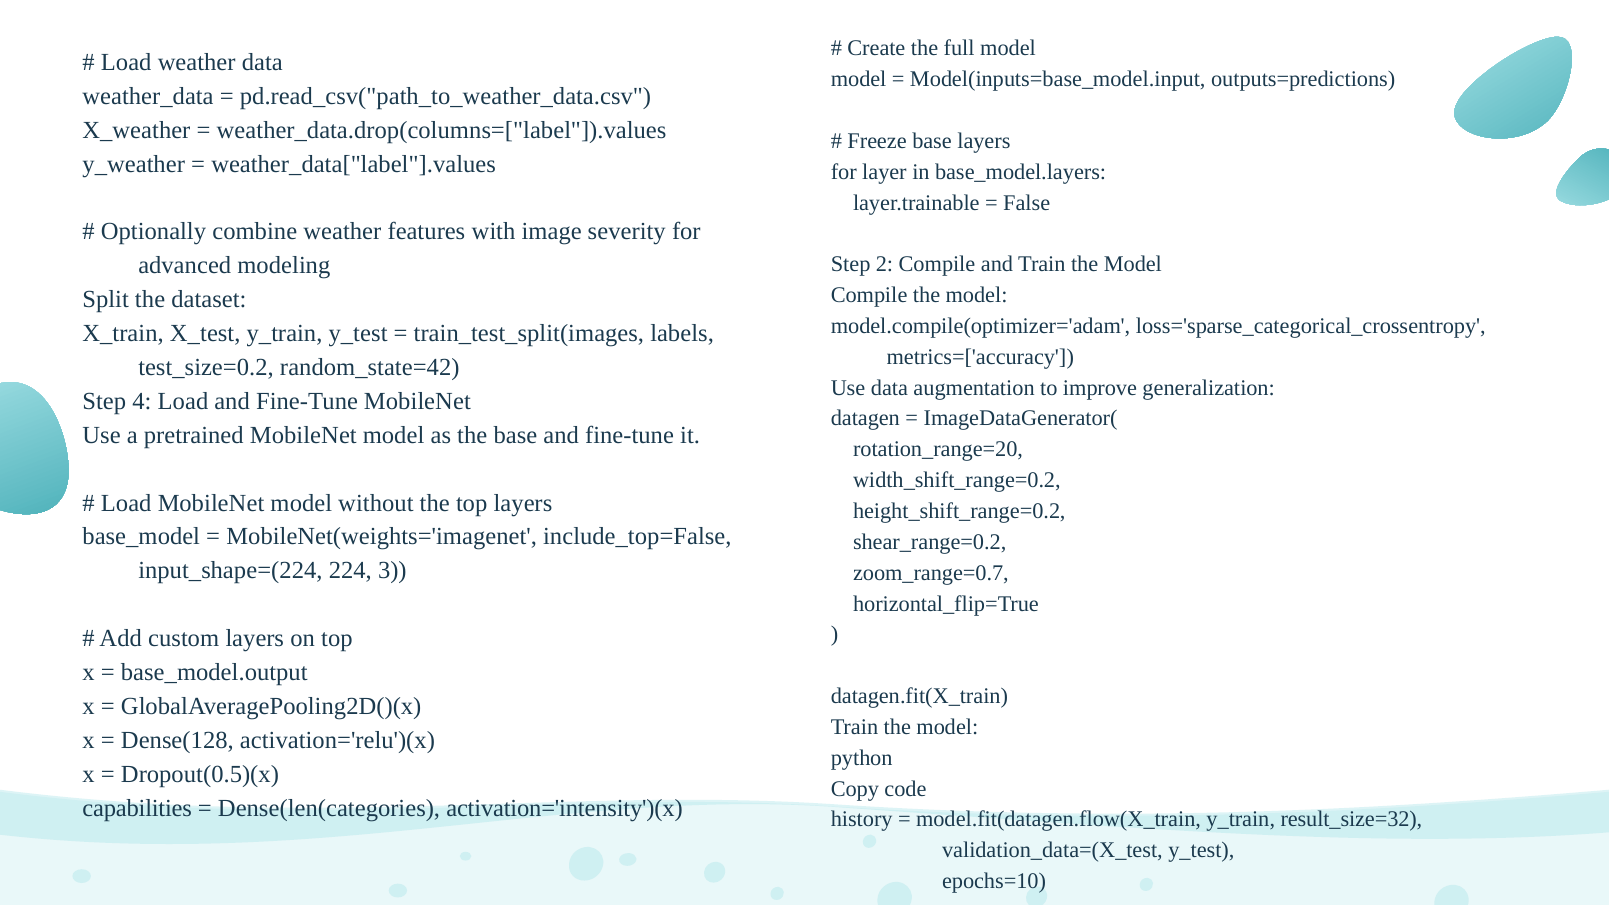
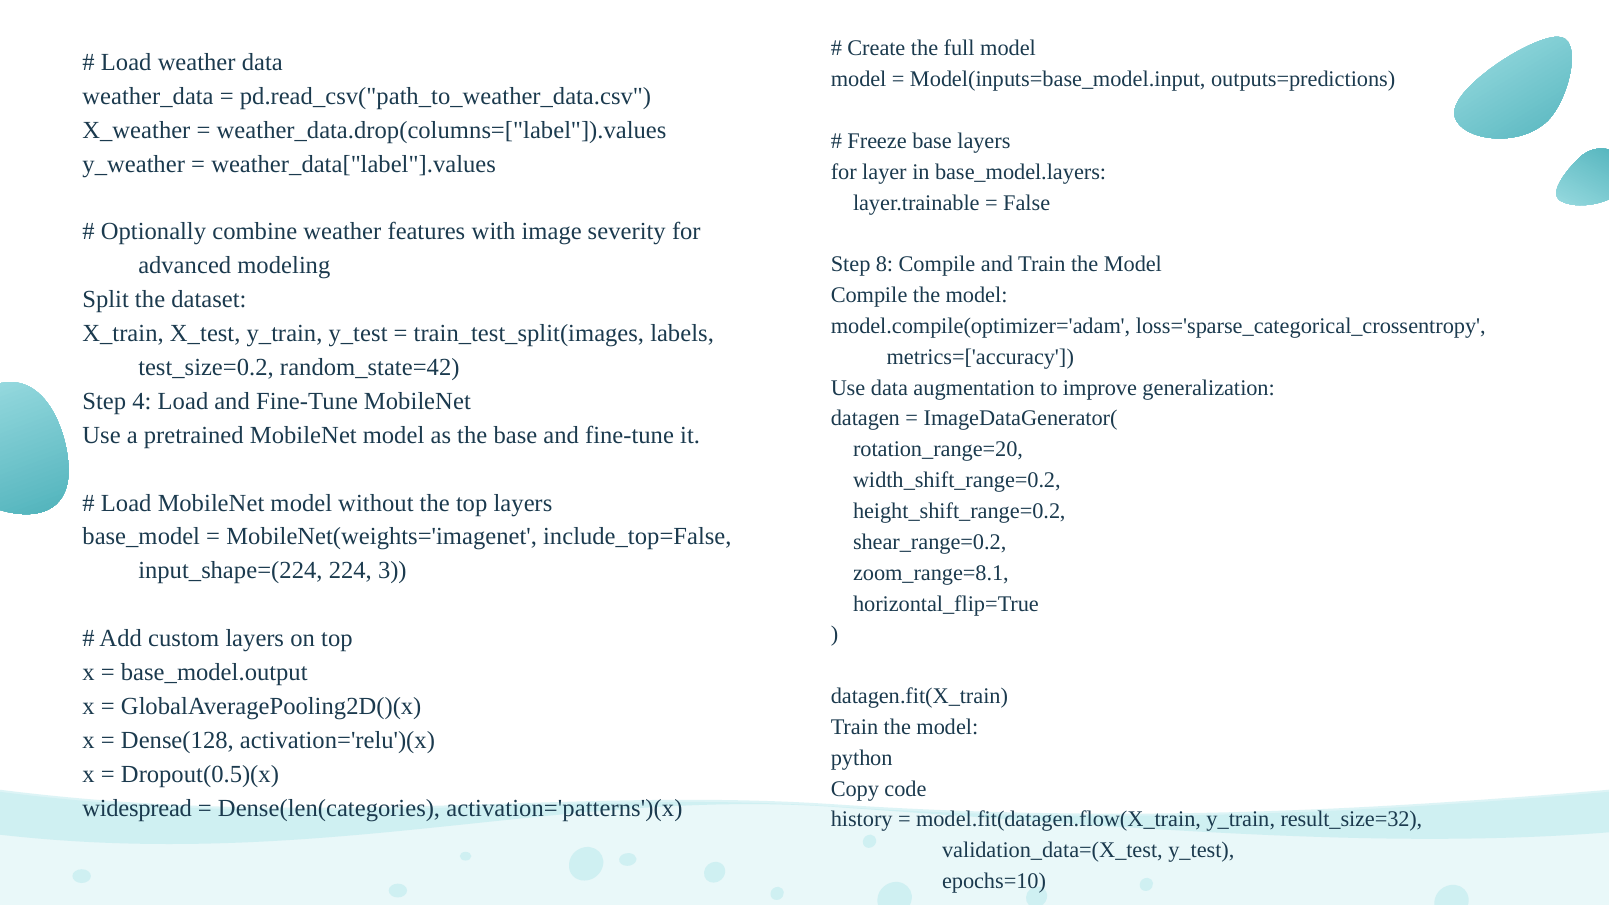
2: 2 -> 8
zoom_range=0.7: zoom_range=0.7 -> zoom_range=8.1
capabilities: capabilities -> widespread
activation='intensity')(x: activation='intensity')(x -> activation='patterns')(x
